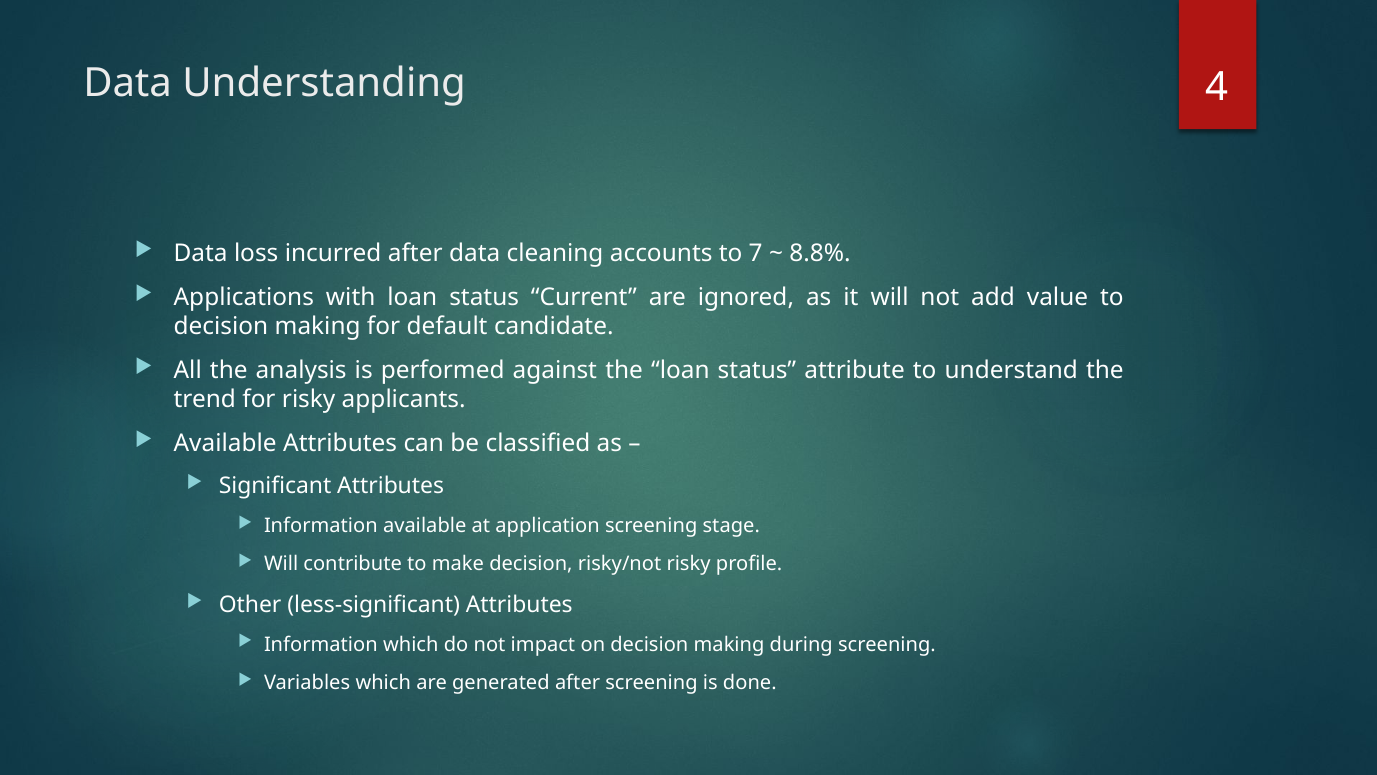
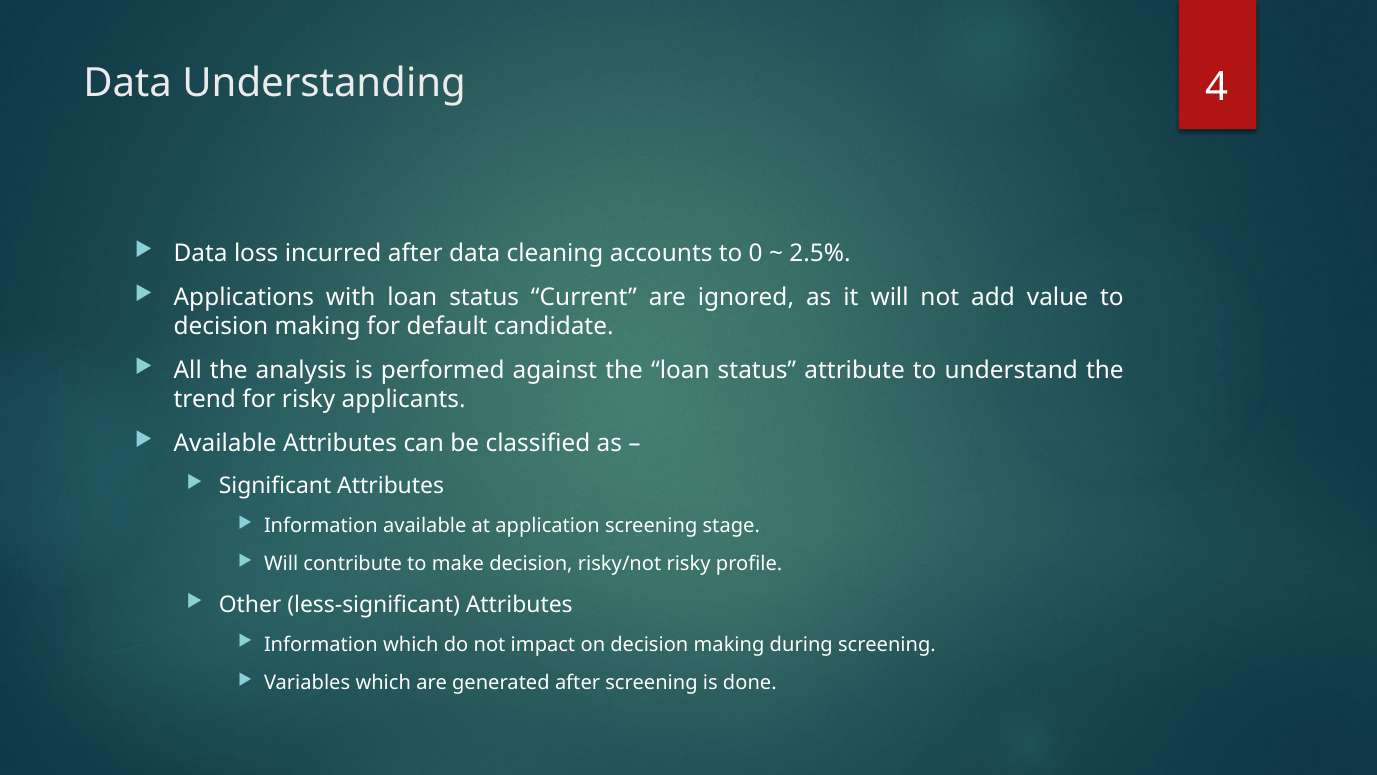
7: 7 -> 0
8.8%: 8.8% -> 2.5%
